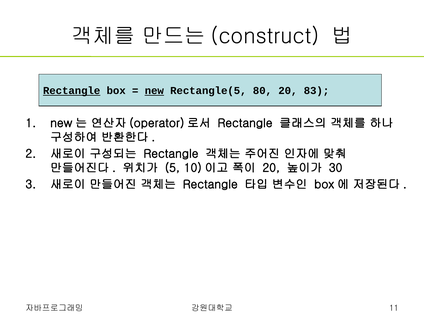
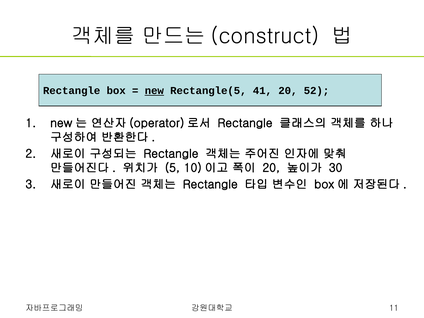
Rectangle at (72, 91) underline: present -> none
80: 80 -> 41
83: 83 -> 52
